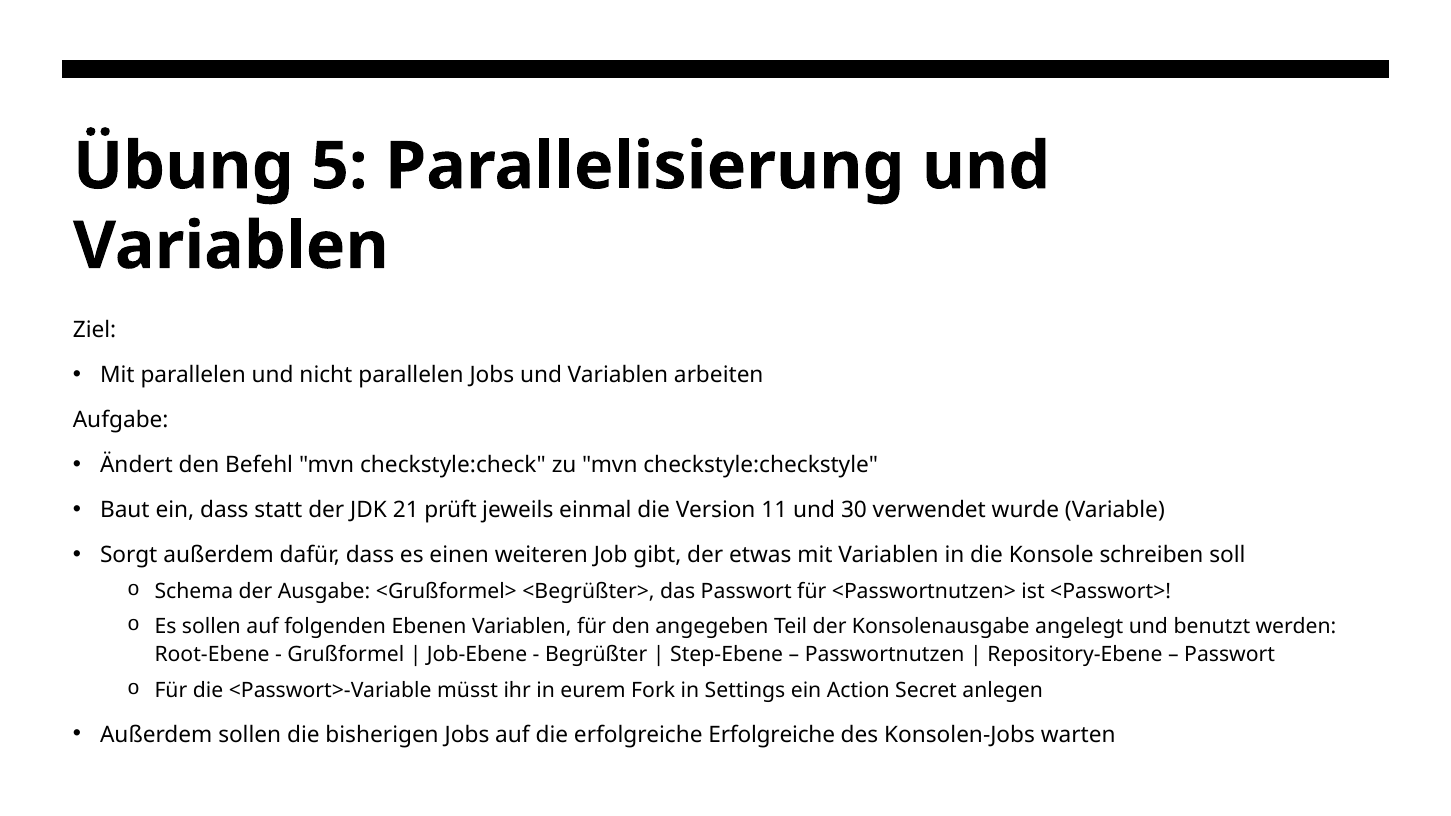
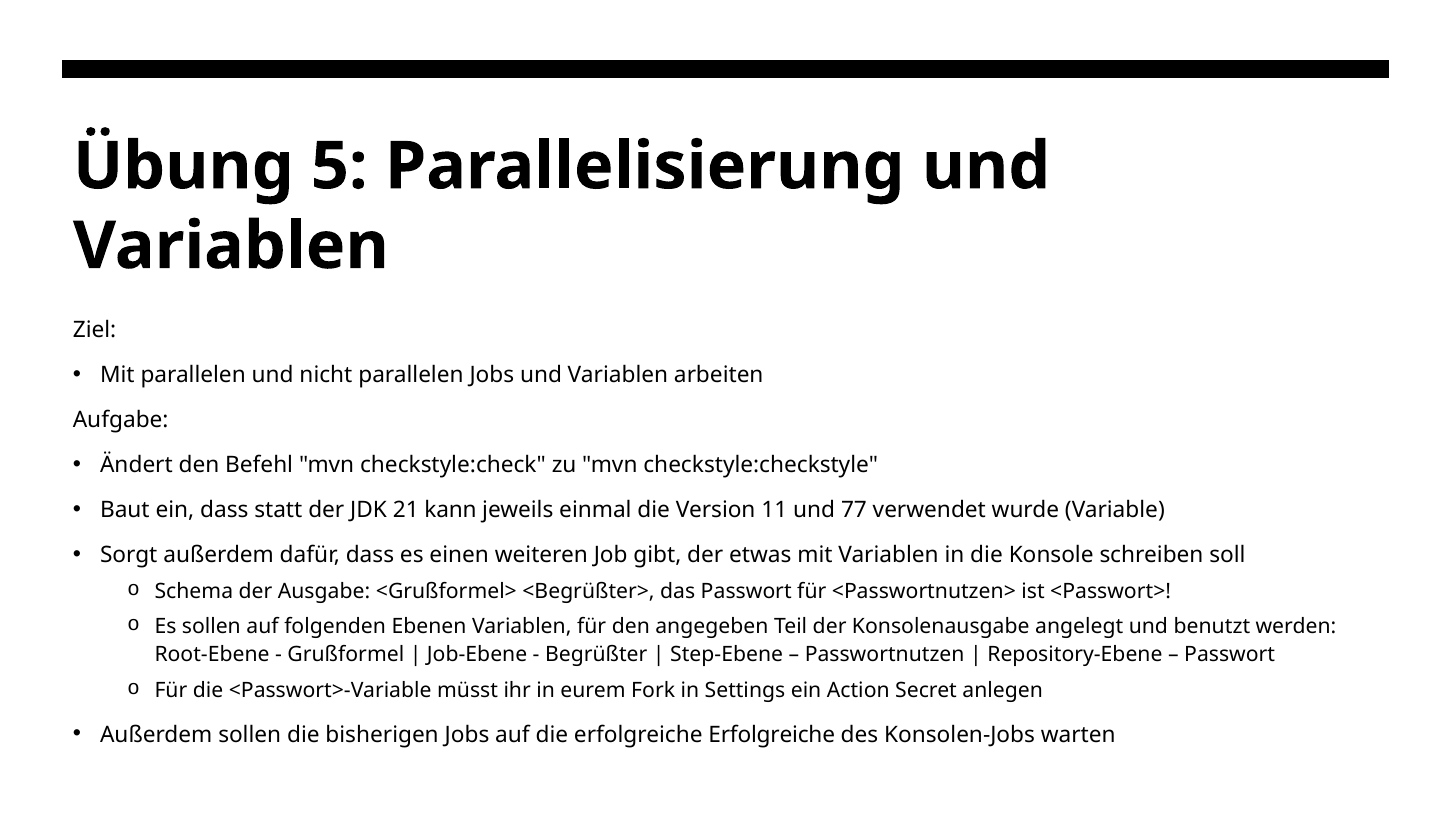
prüft: prüft -> kann
30: 30 -> 77
